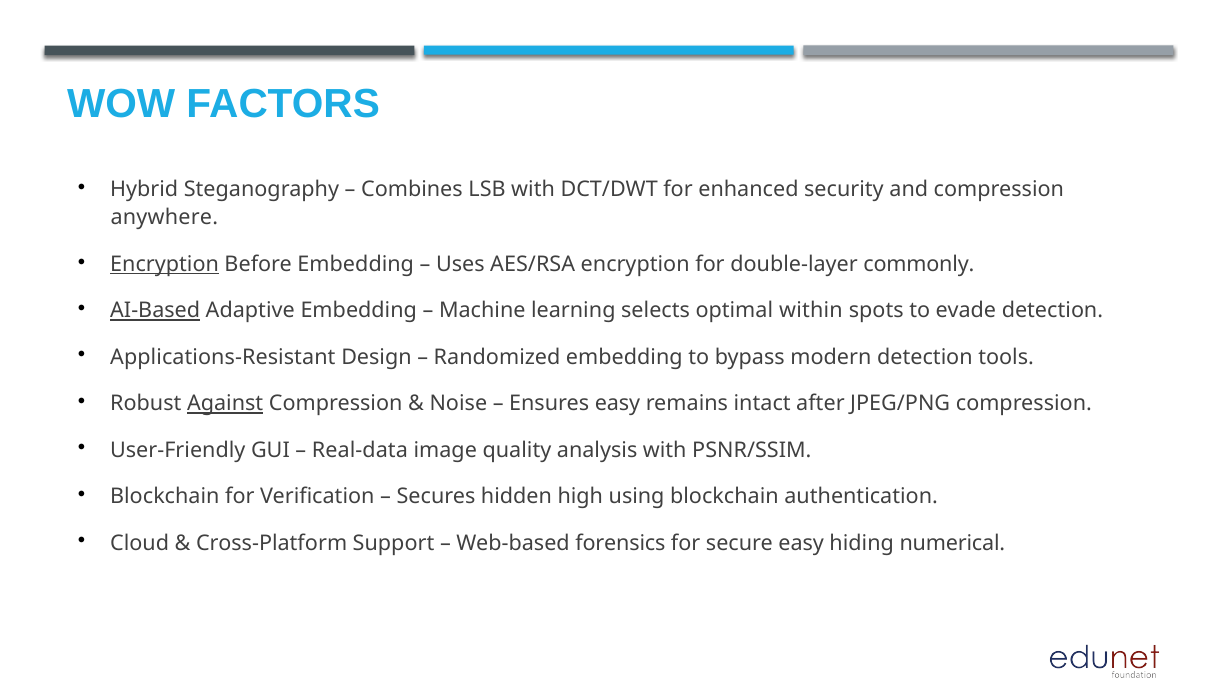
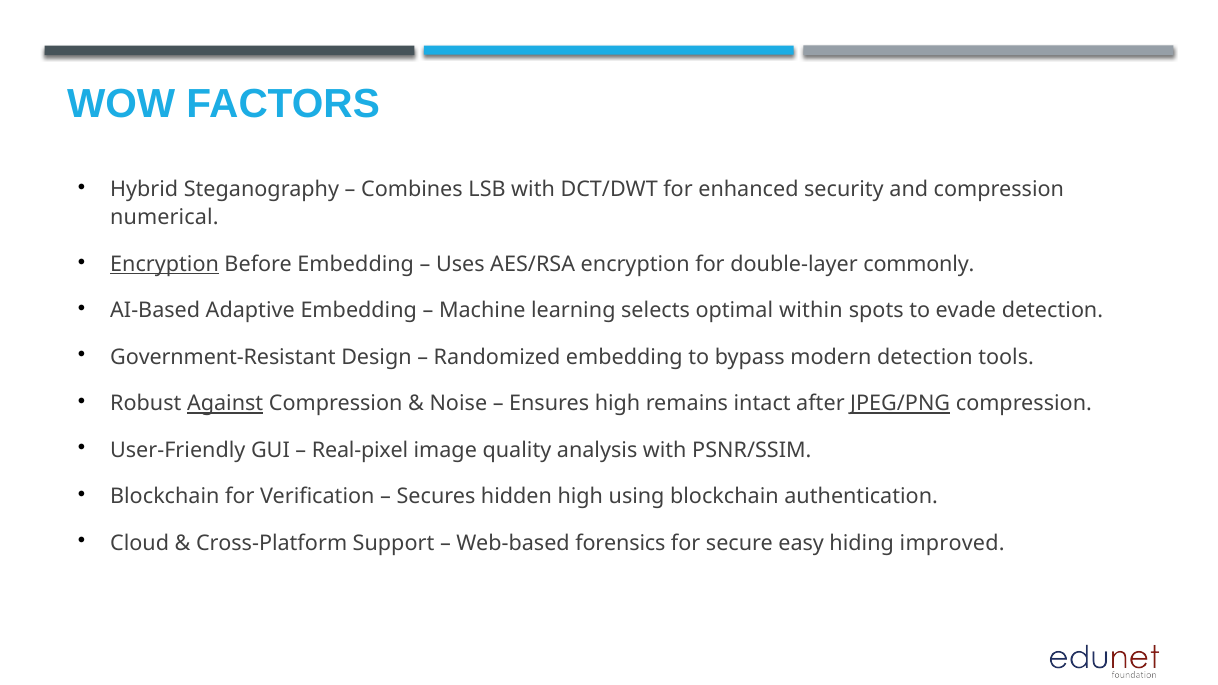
anywhere: anywhere -> numerical
AI-Based underline: present -> none
Applications-Resistant: Applications-Resistant -> Government-Resistant
Ensures easy: easy -> high
JPEG/PNG underline: none -> present
Real-data: Real-data -> Real-pixel
numerical: numerical -> improved
